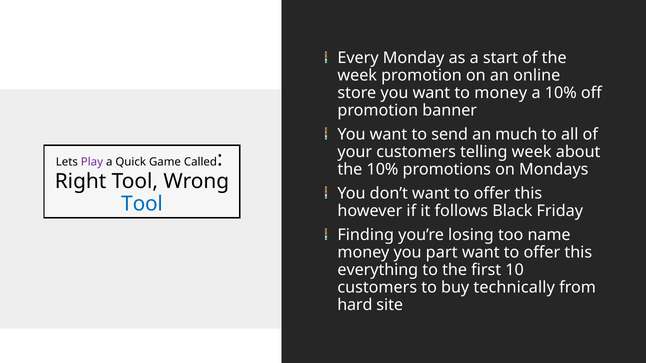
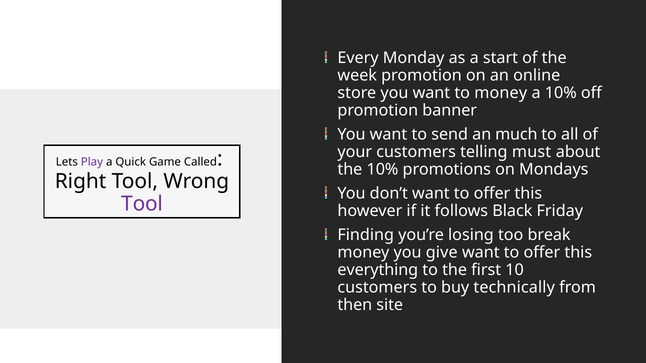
telling week: week -> must
Tool at (142, 204) colour: blue -> purple
name: name -> break
part: part -> give
hard: hard -> then
